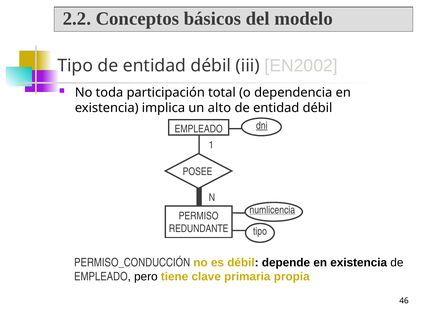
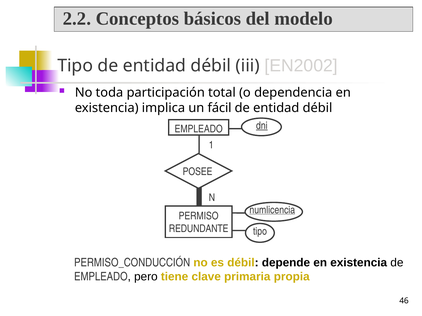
alto: alto -> fácil
